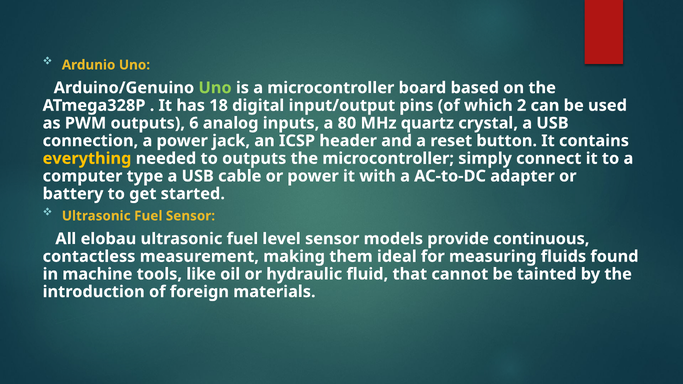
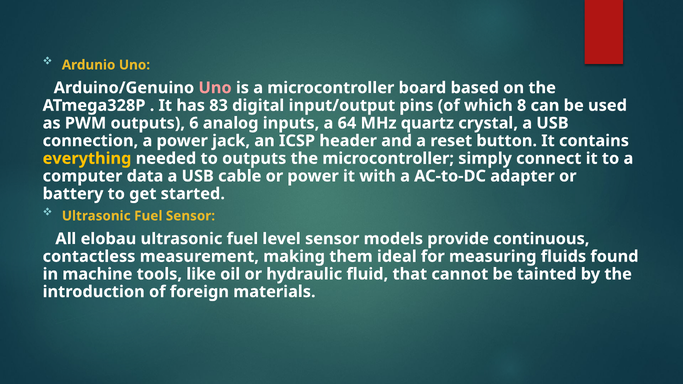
Uno at (215, 88) colour: light green -> pink
18: 18 -> 83
2: 2 -> 8
80: 80 -> 64
type: type -> data
